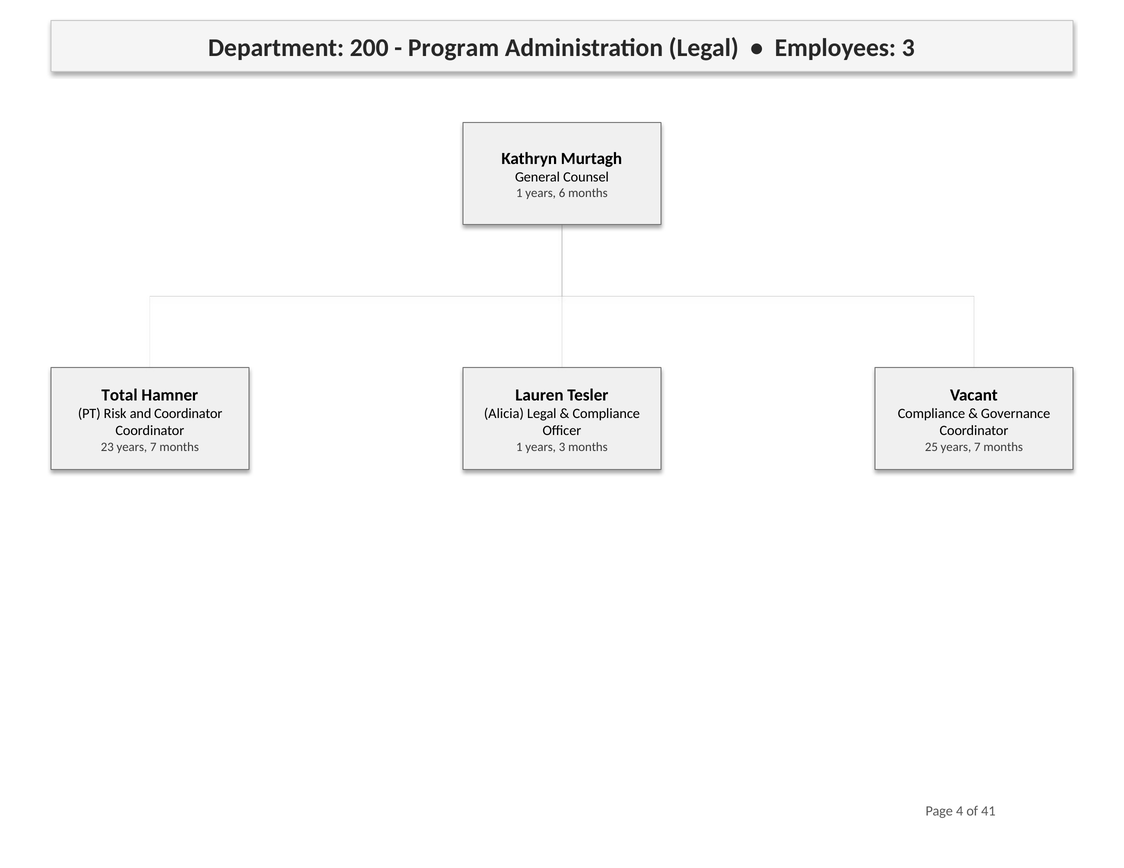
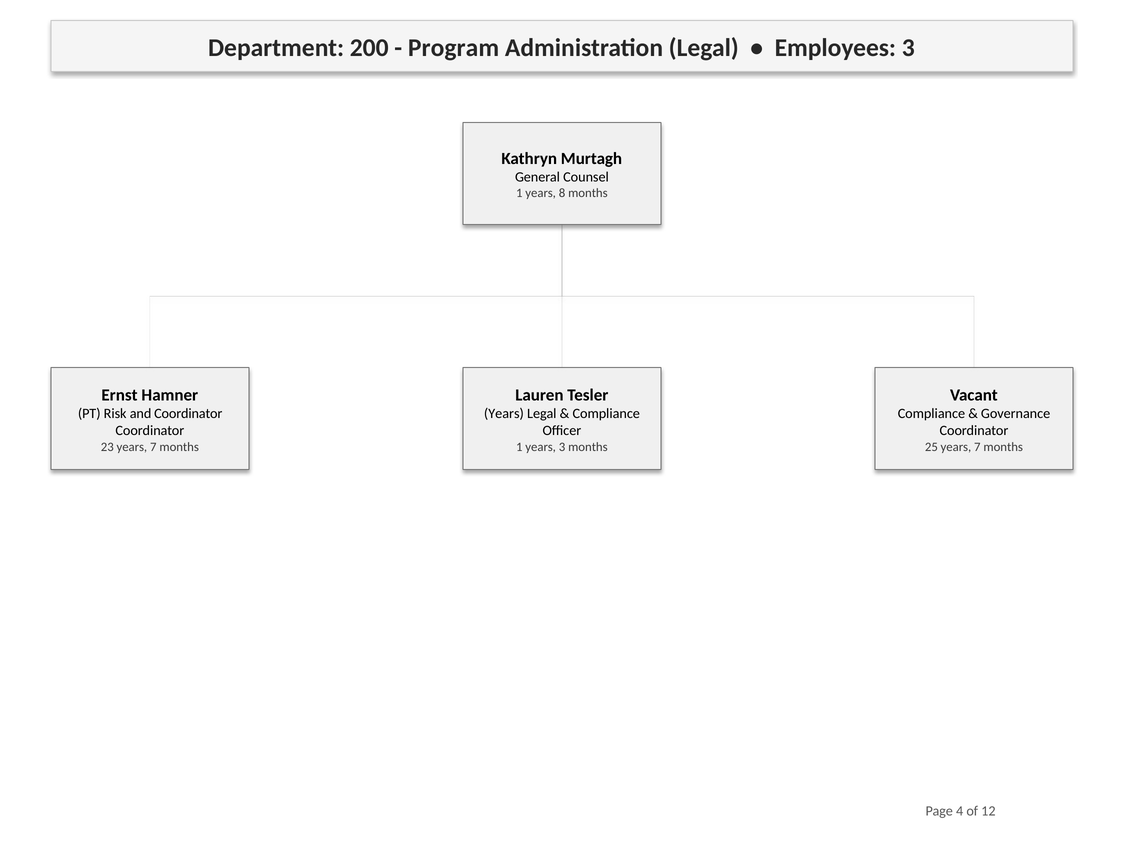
6: 6 -> 8
Total: Total -> Ernst
Alicia at (504, 414): Alicia -> Years
41: 41 -> 12
